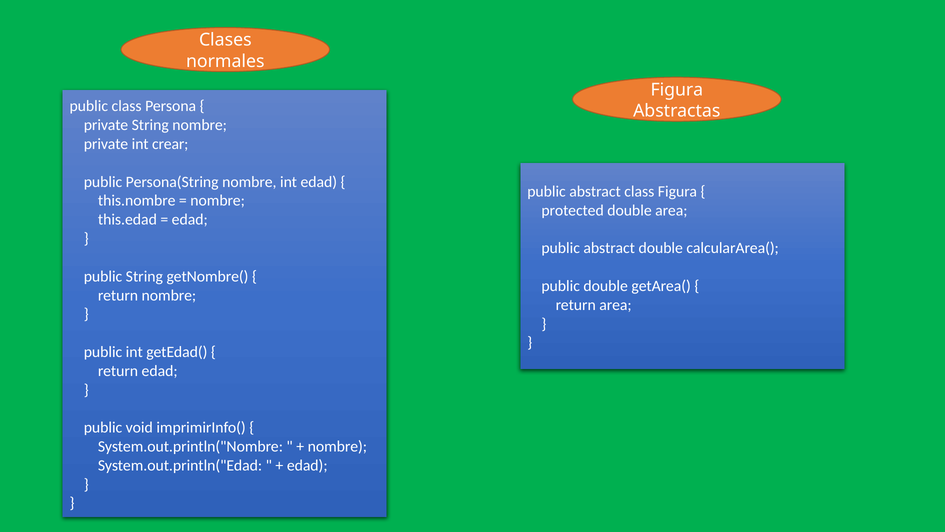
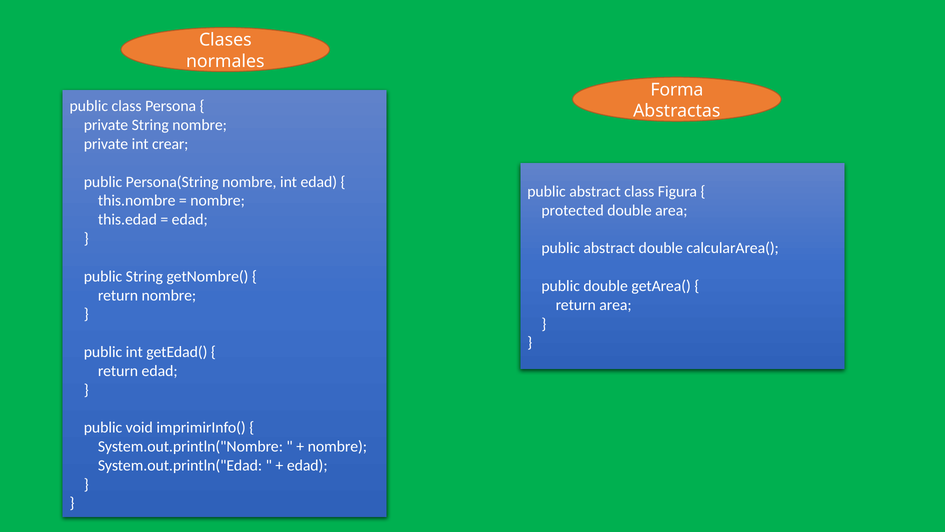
Figura at (677, 90): Figura -> Forma
